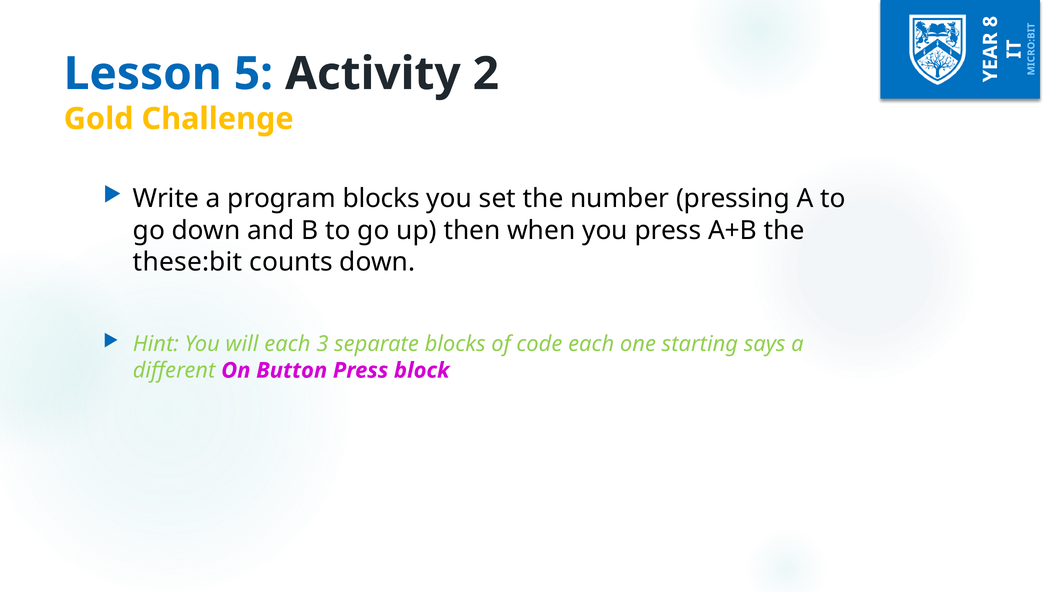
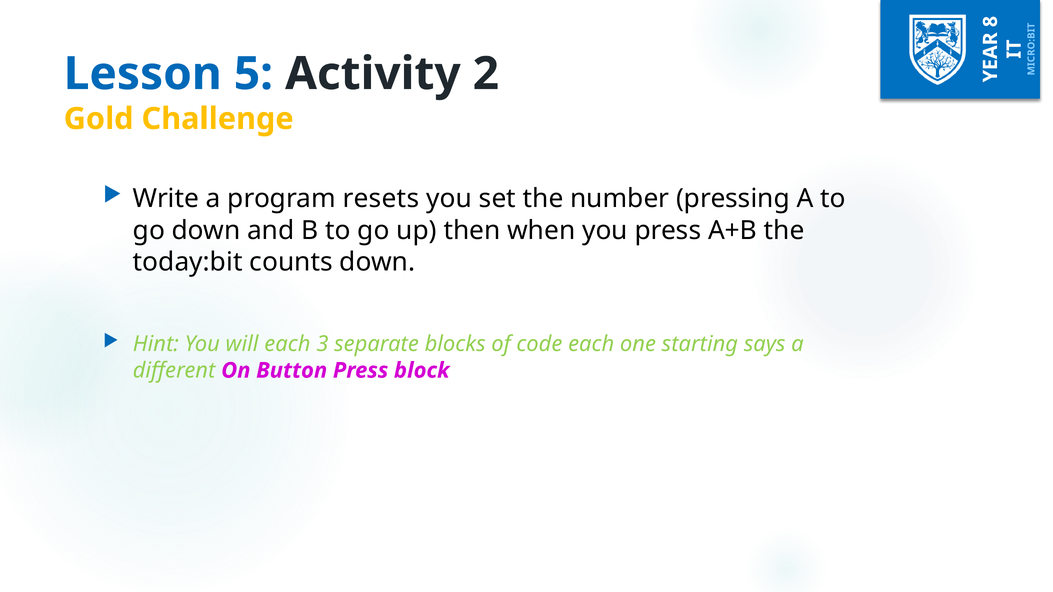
program blocks: blocks -> resets
these:bit: these:bit -> today:bit
